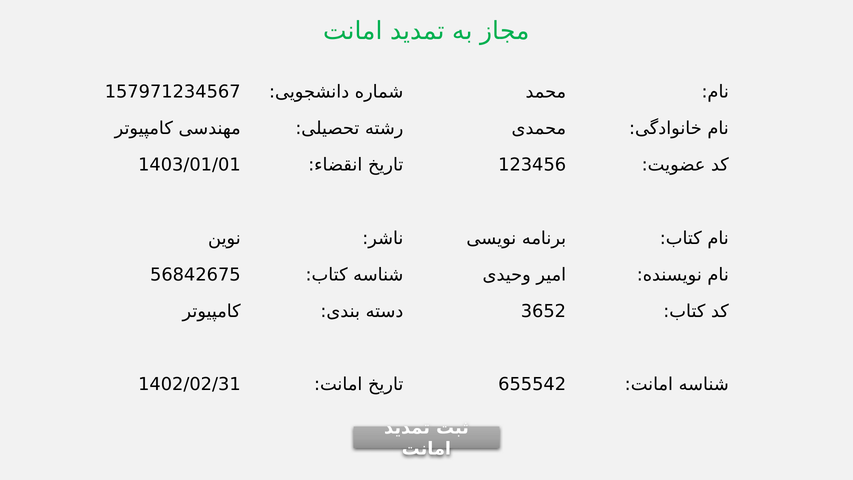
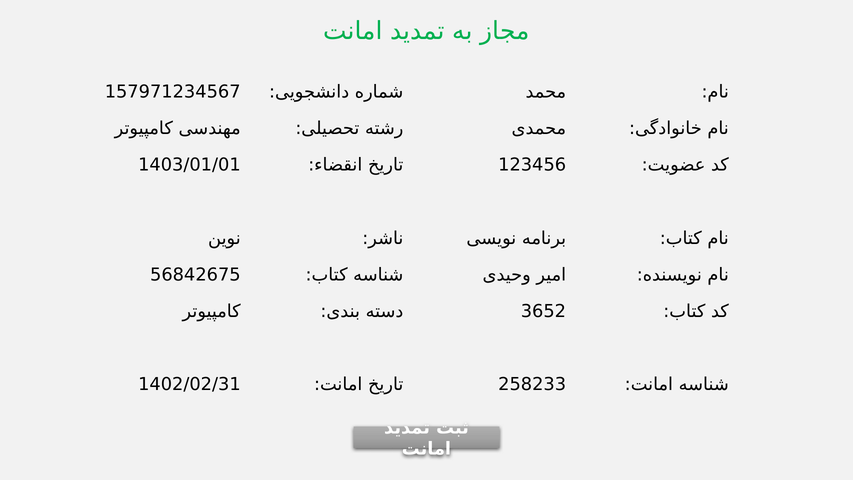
655542: 655542 -> 258233
